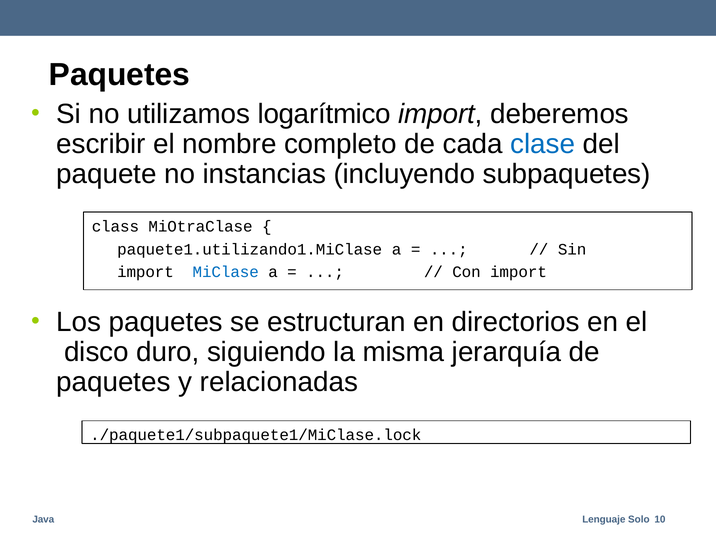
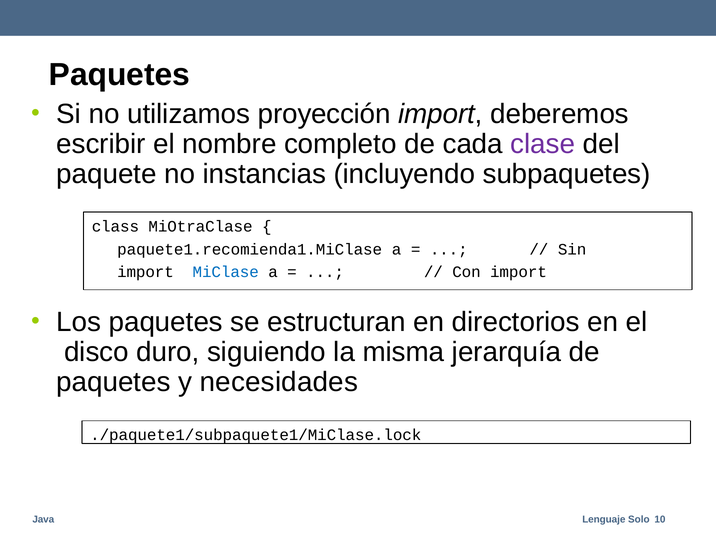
logarítmico: logarítmico -> proyección
clase colour: blue -> purple
paquete1.utilizando1.MiClase: paquete1.utilizando1.MiClase -> paquete1.recomienda1.MiClase
relacionadas: relacionadas -> necesidades
